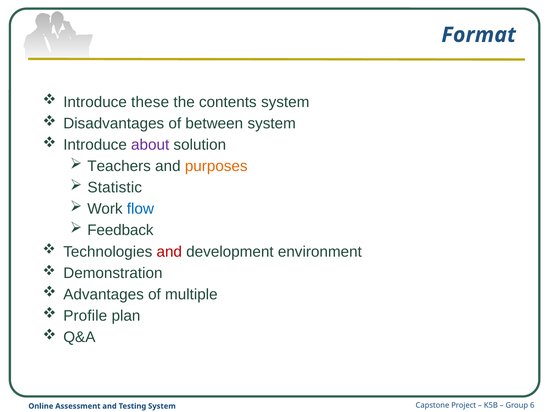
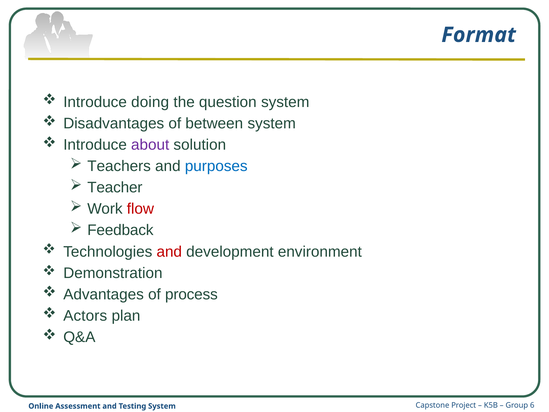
these: these -> doing
contents: contents -> question
purposes colour: orange -> blue
Statistic: Statistic -> Teacher
flow colour: blue -> red
multiple: multiple -> process
Profile: Profile -> Actors
